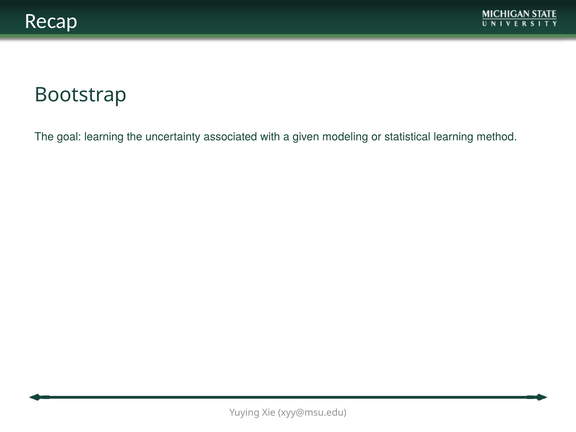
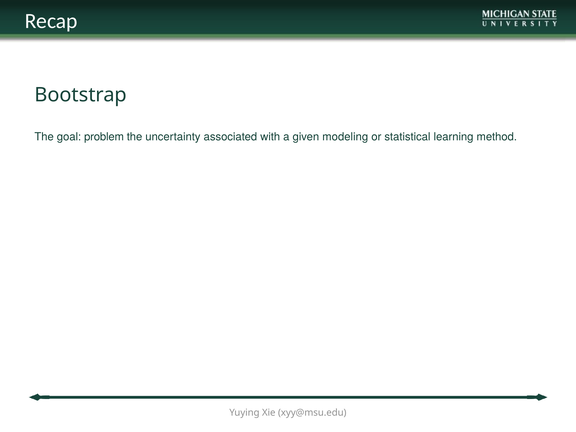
goal learning: learning -> problem
